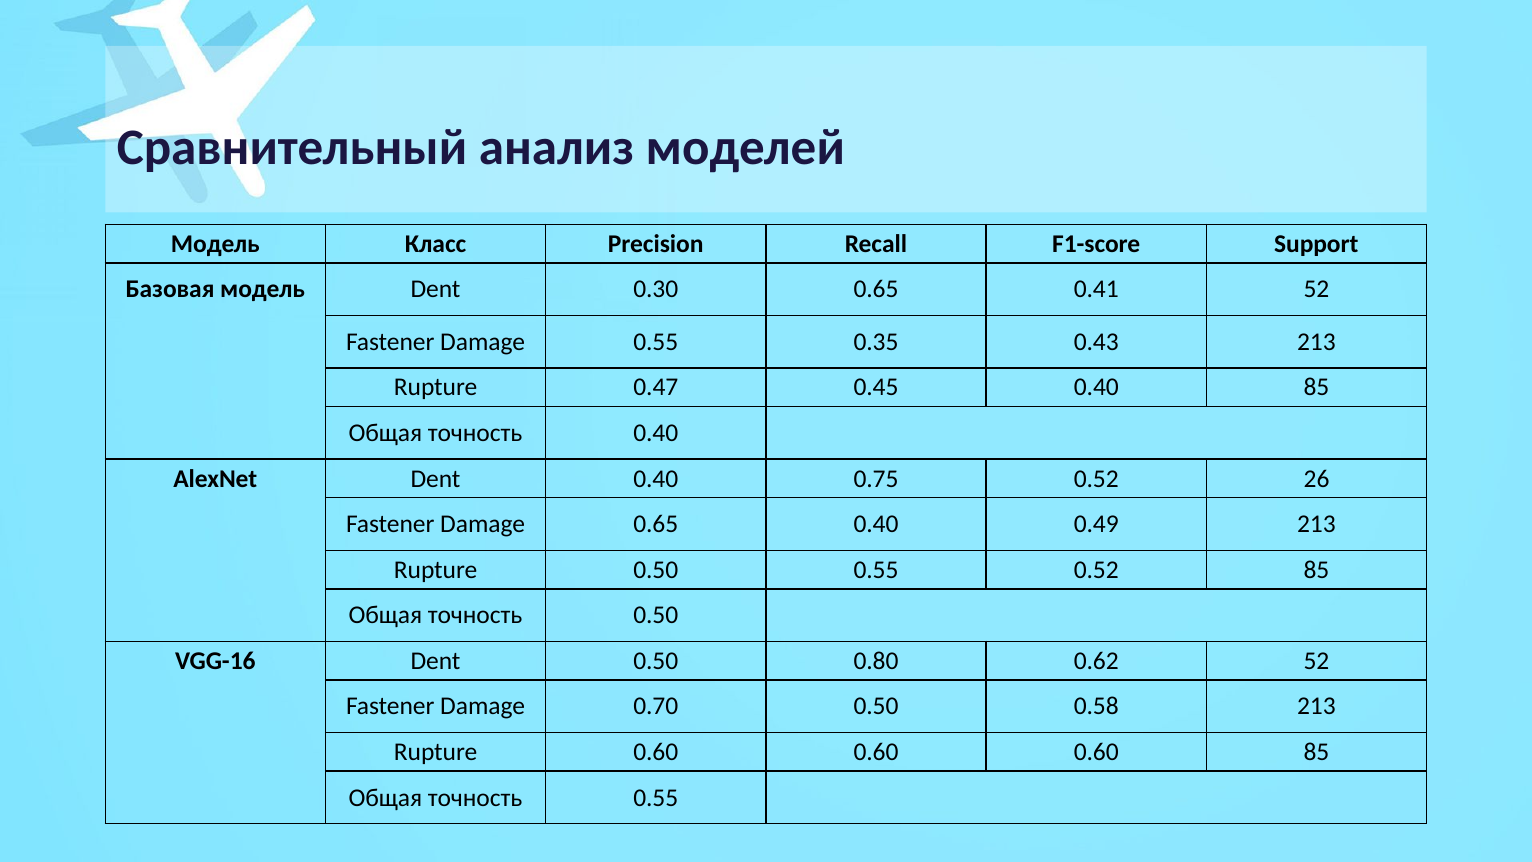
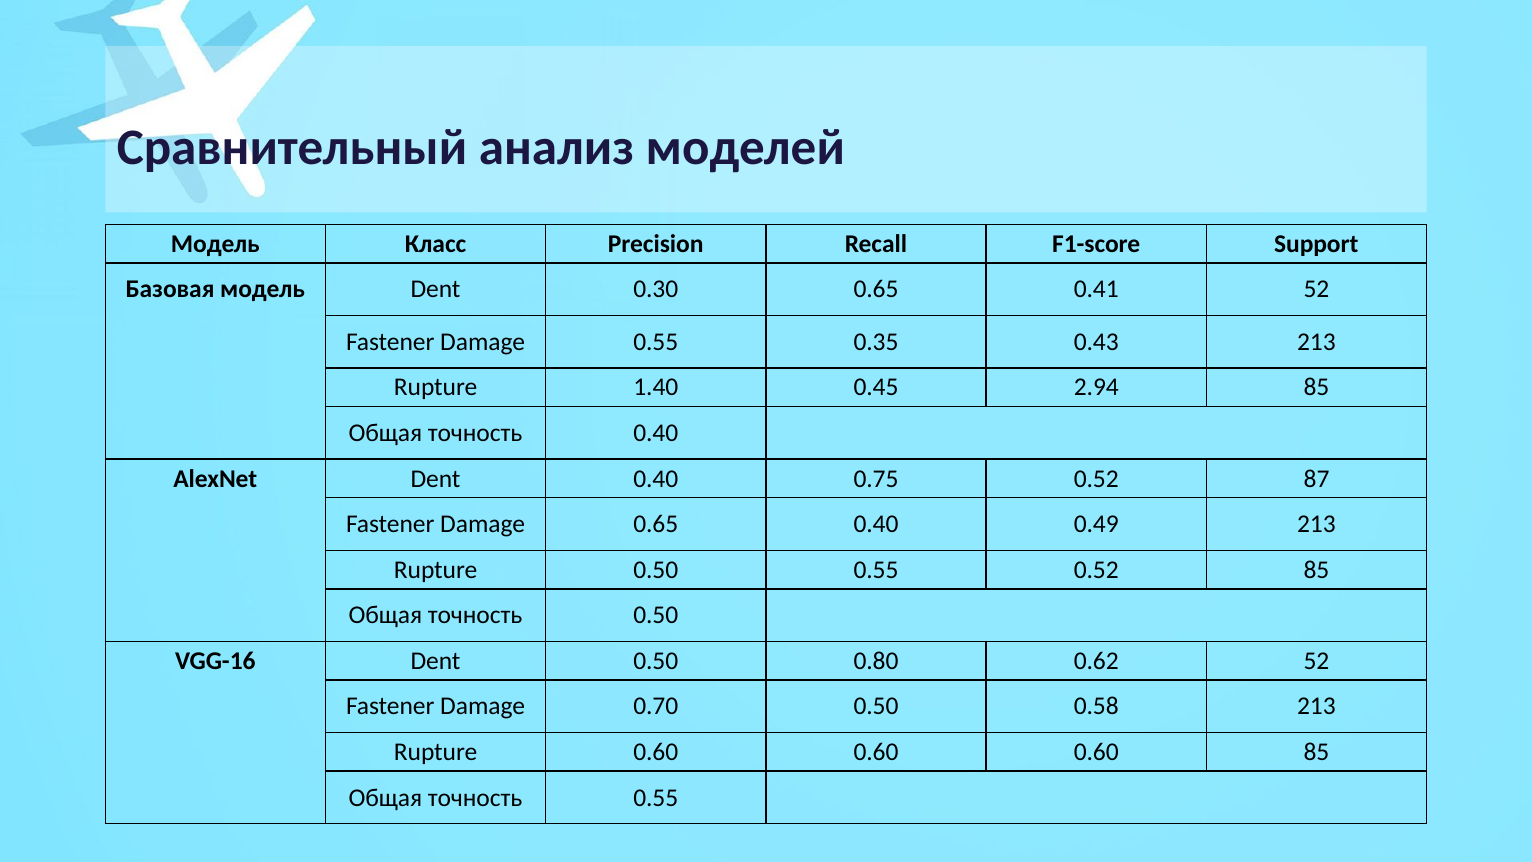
0.47: 0.47 -> 1.40
0.45 0.40: 0.40 -> 2.94
26: 26 -> 87
